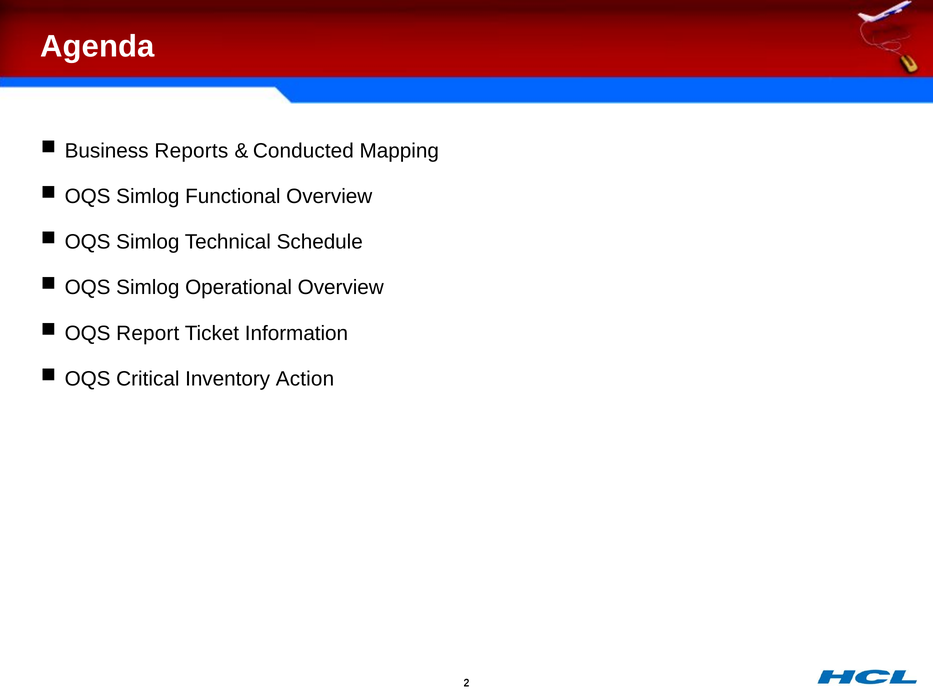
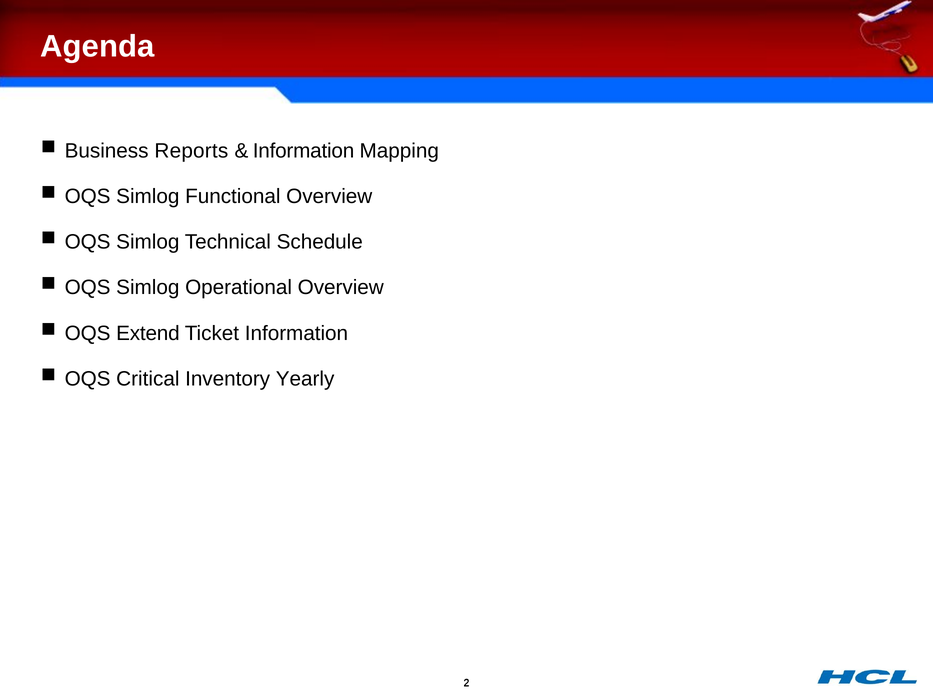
Conducted at (303, 151): Conducted -> Information
Report: Report -> Extend
Action: Action -> Yearly
